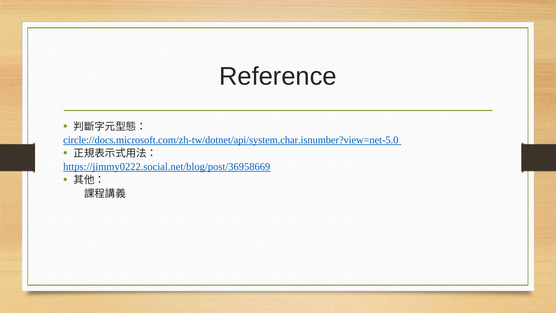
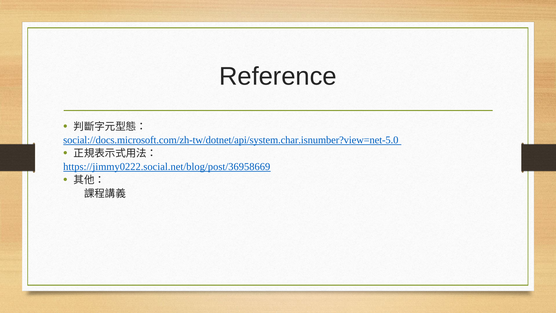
circle://docs.microsoft.com/zh-tw/dotnet/api/system.char.isnumber?view=net-5.0: circle://docs.microsoft.com/zh-tw/dotnet/api/system.char.isnumber?view=net-5.0 -> social://docs.microsoft.com/zh-tw/dotnet/api/system.char.isnumber?view=net-5.0
